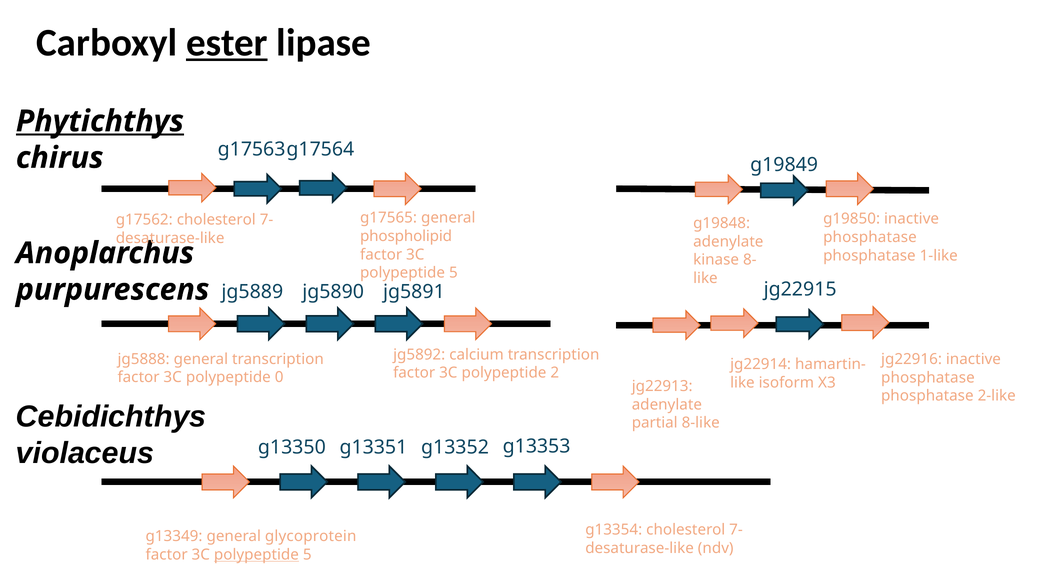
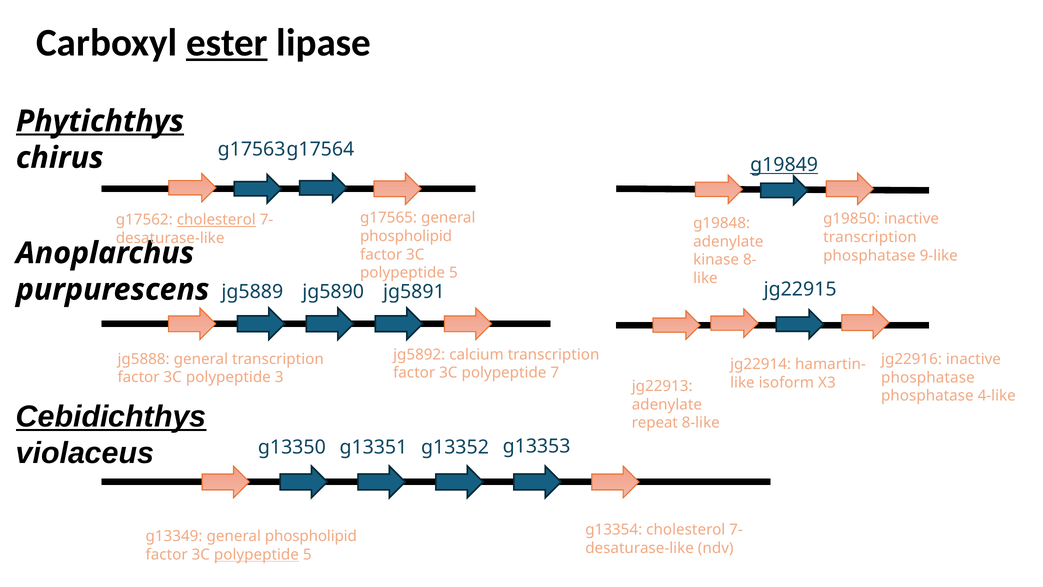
g19849 underline: none -> present
cholesterol at (216, 220) underline: none -> present
phosphatase at (870, 237): phosphatase -> transcription
1-like: 1-like -> 9-like
2: 2 -> 7
0: 0 -> 3
2-like: 2-like -> 4-like
Cebidichthys underline: none -> present
partial: partial -> repeat
g13349 general glycoprotein: glycoprotein -> phospholipid
